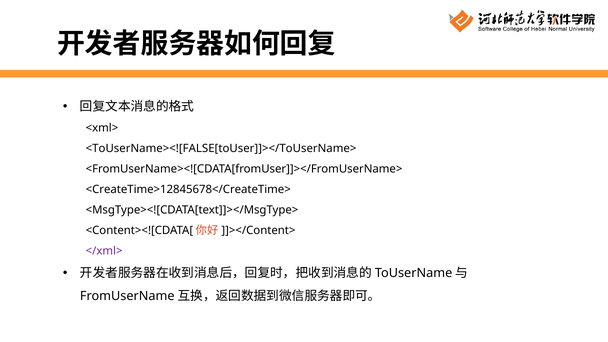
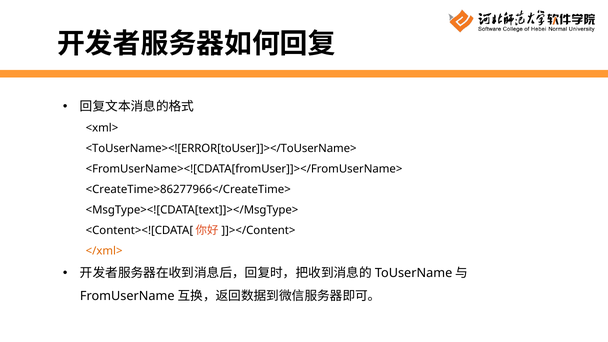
<ToUserName><![FALSE[toUser]]></ToUserName>: <ToUserName><![FALSE[toUser]]></ToUserName> -> <ToUserName><![ERROR[toUser]]></ToUserName>
<CreateTime>12845678</CreateTime>: <CreateTime>12845678</CreateTime> -> <CreateTime>86277966</CreateTime>
</xml> colour: purple -> orange
